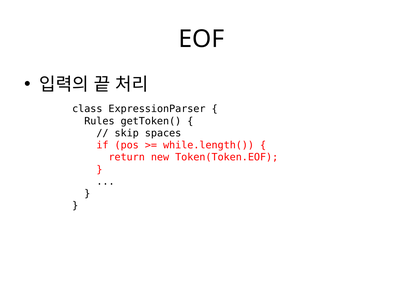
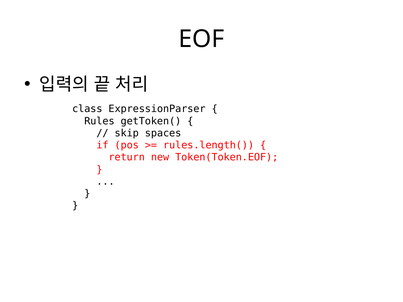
while.length(: while.length( -> rules.length(
